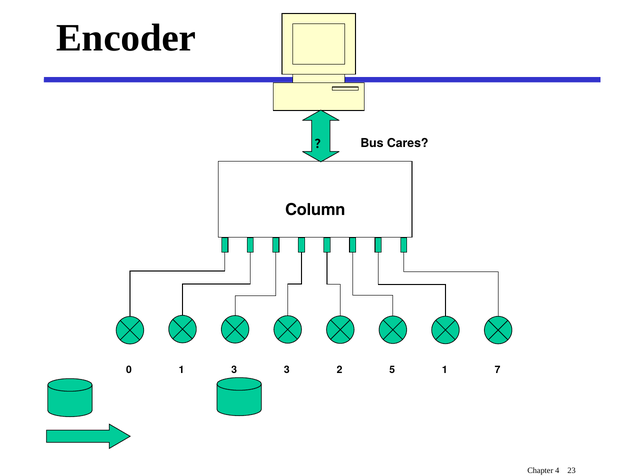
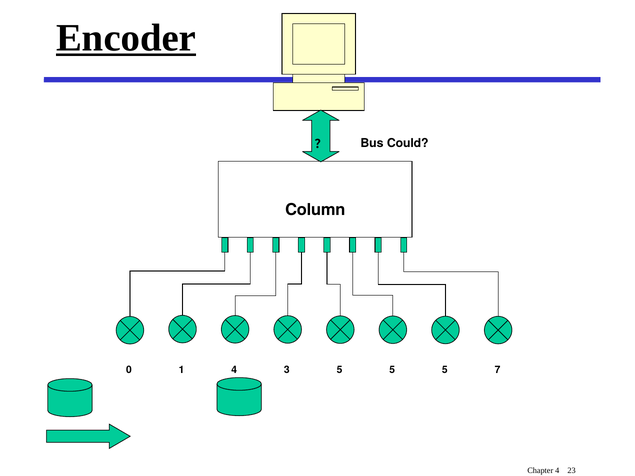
Encoder underline: none -> present
Cares: Cares -> Could
1 3: 3 -> 4
3 2: 2 -> 5
1 at (445, 370): 1 -> 5
